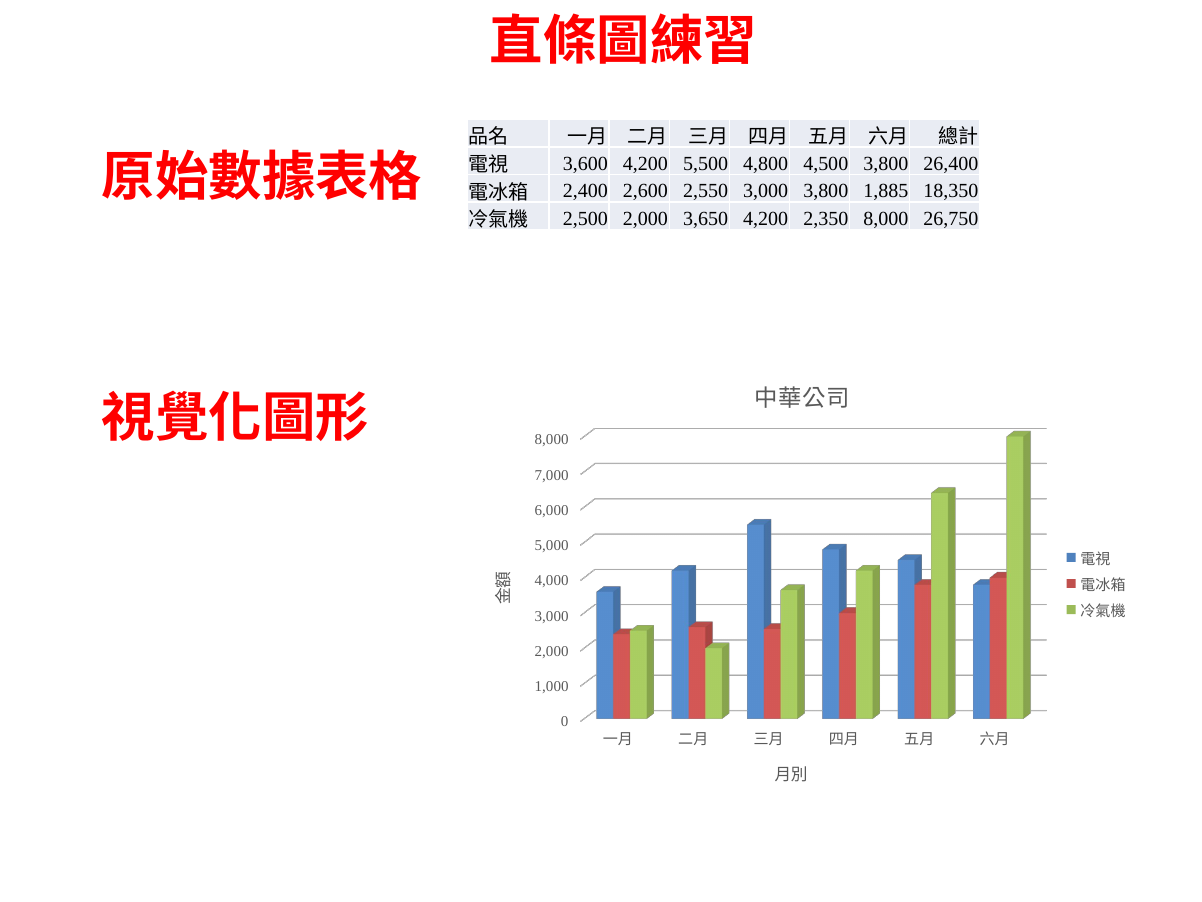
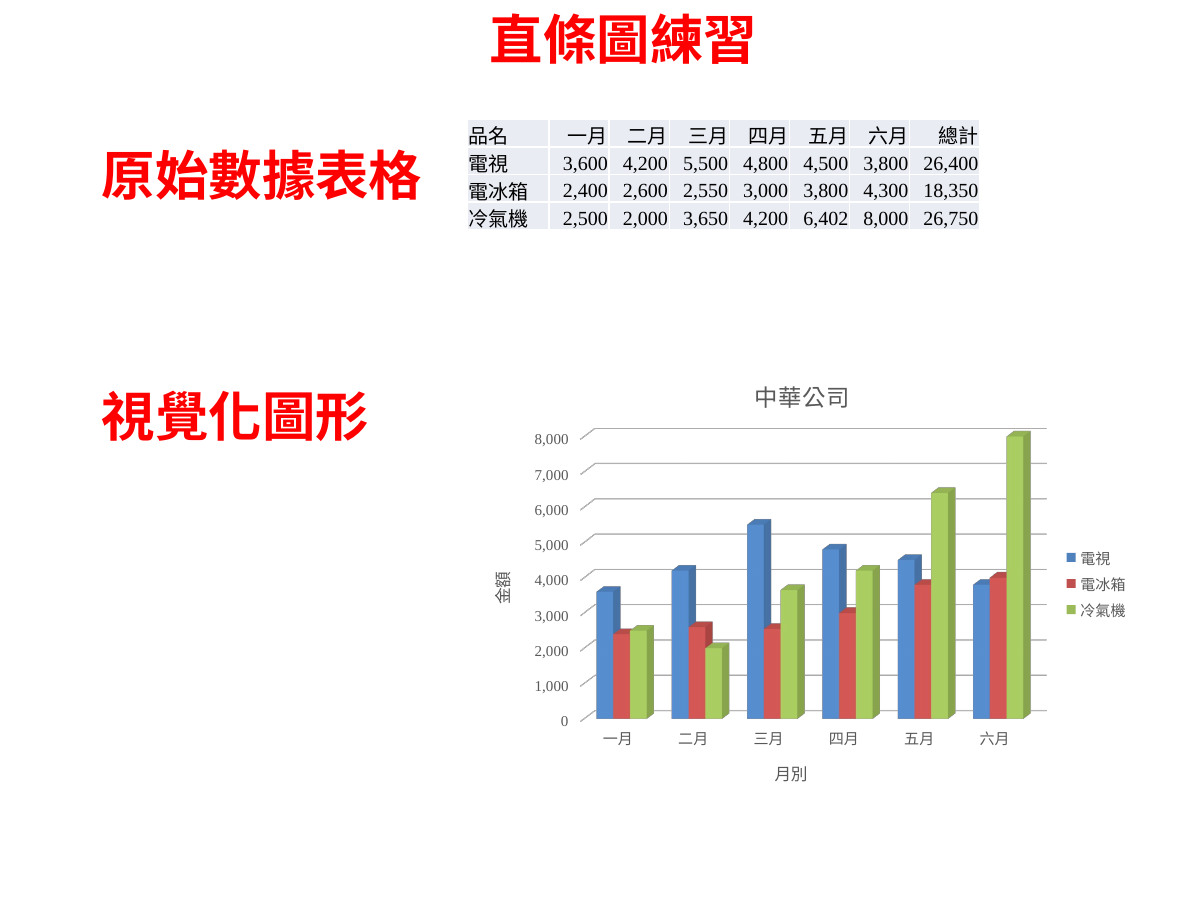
1,885: 1,885 -> 4,300
2,350: 2,350 -> 6,402
